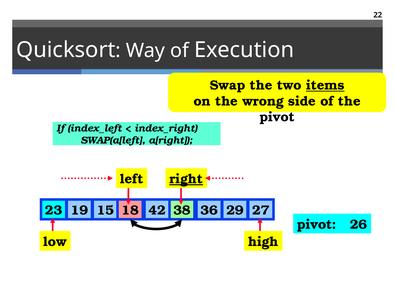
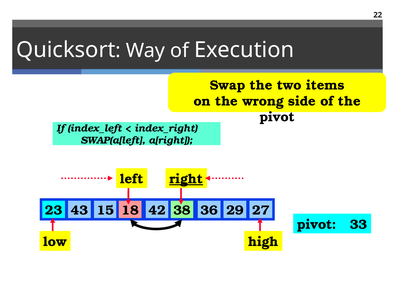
items underline: present -> none
19: 19 -> 43
26: 26 -> 33
